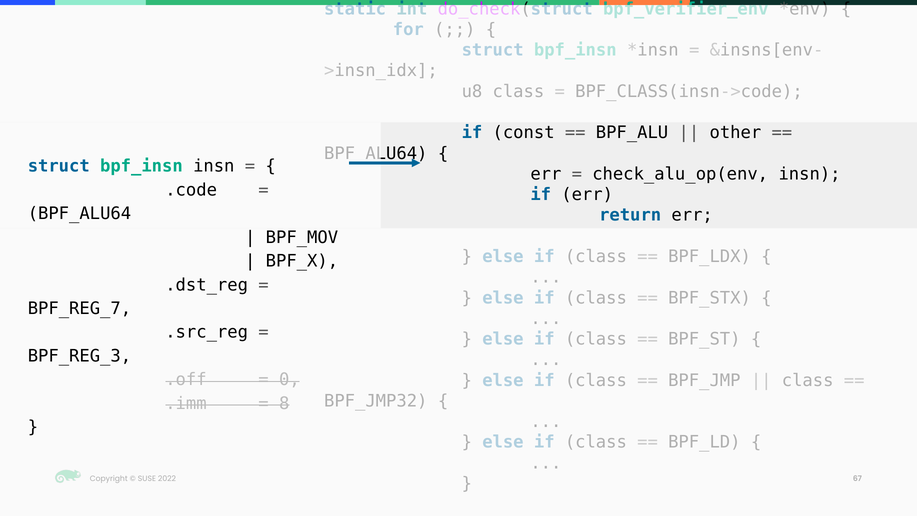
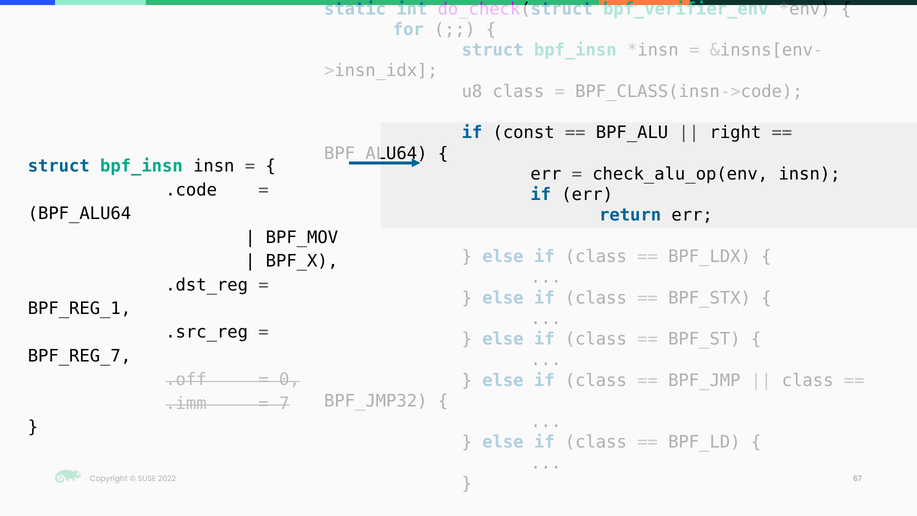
other: other -> right
BPF_REG_7: BPF_REG_7 -> BPF_REG_1
BPF_REG_3: BPF_REG_3 -> BPF_REG_7
8: 8 -> 7
